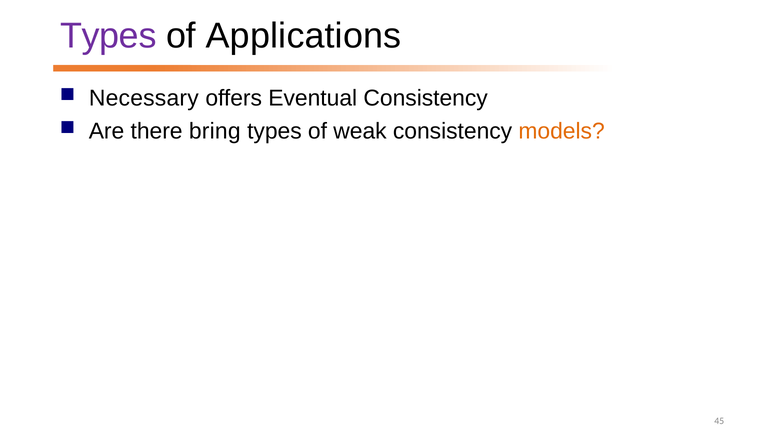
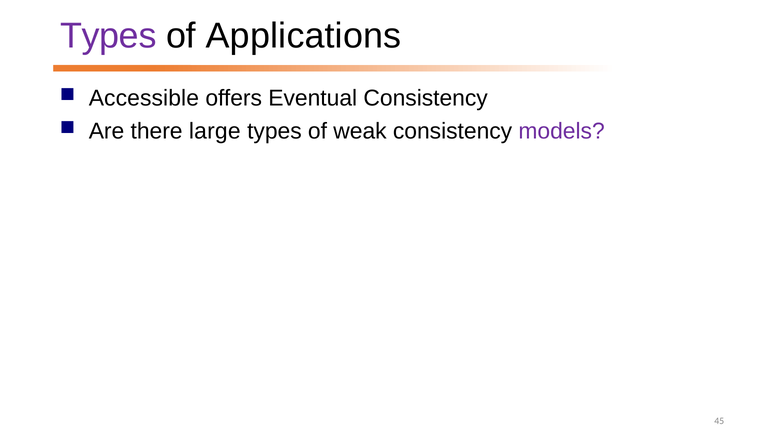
Necessary: Necessary -> Accessible
bring: bring -> large
models colour: orange -> purple
